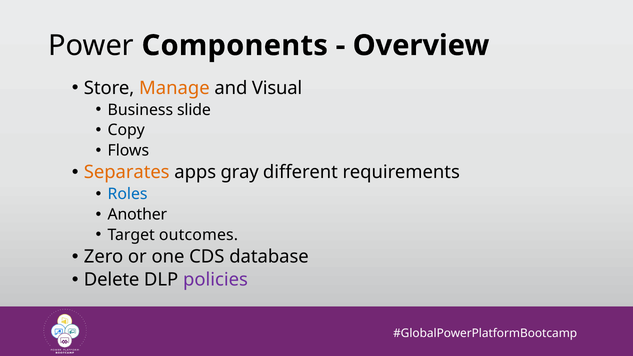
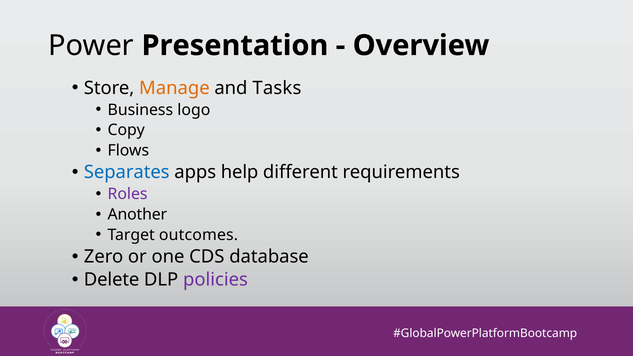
Components: Components -> Presentation
Visual: Visual -> Tasks
slide: slide -> logo
Separates colour: orange -> blue
gray: gray -> help
Roles colour: blue -> purple
